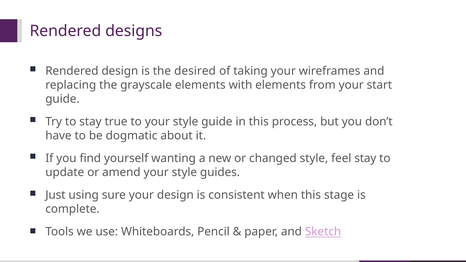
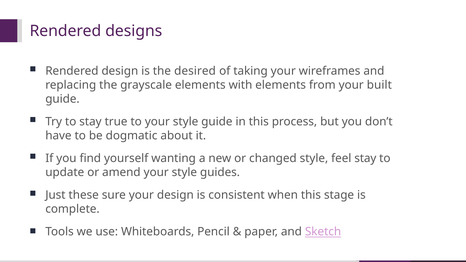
start: start -> built
using: using -> these
